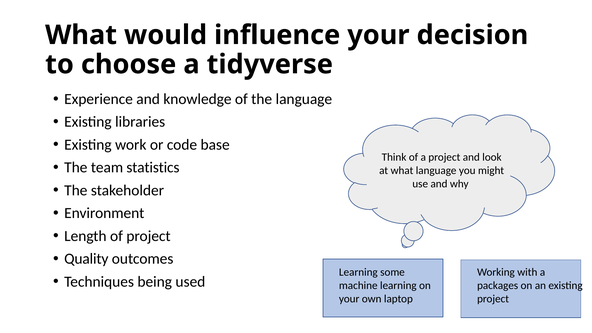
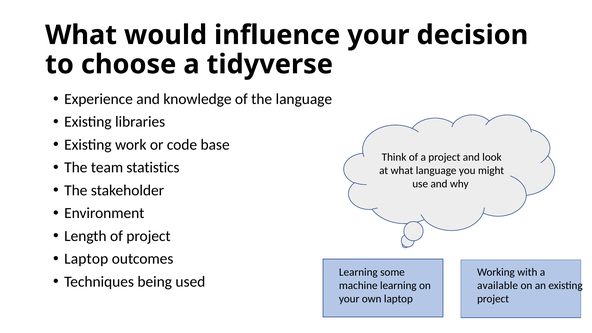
Quality at (86, 259): Quality -> Laptop
packages: packages -> available
